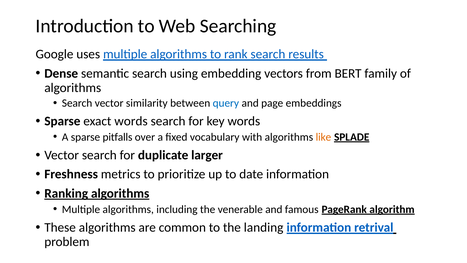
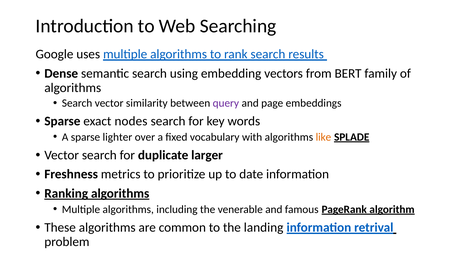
query colour: blue -> purple
exact words: words -> nodes
pitfalls: pitfalls -> lighter
